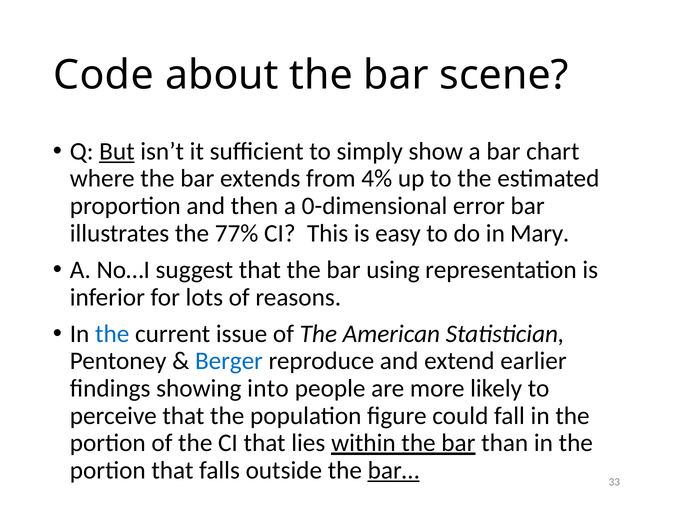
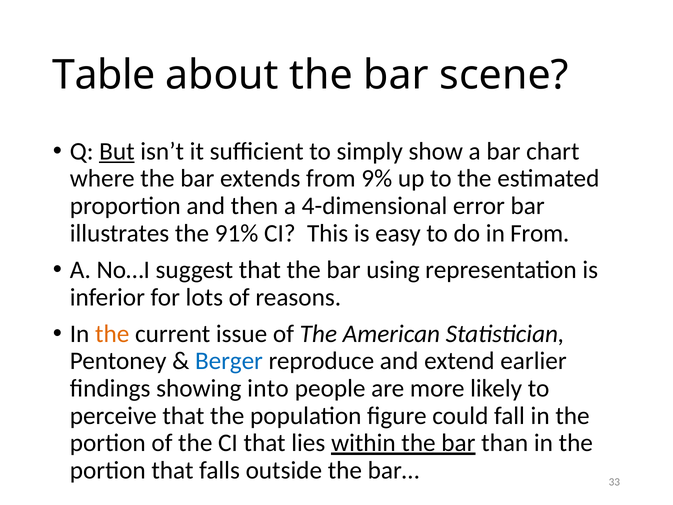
Code: Code -> Table
4%: 4% -> 9%
0-dimensional: 0-dimensional -> 4-dimensional
77%: 77% -> 91%
in Mary: Mary -> From
the at (112, 334) colour: blue -> orange
bar… underline: present -> none
